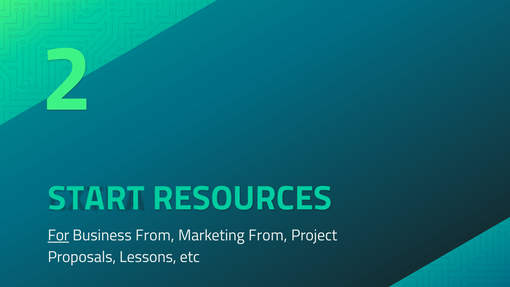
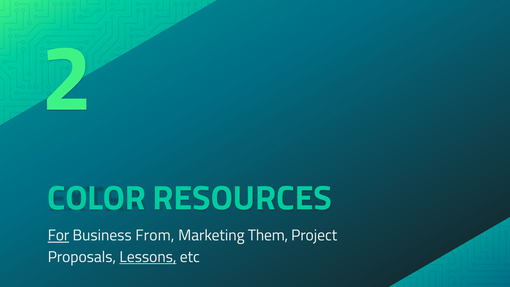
START: START -> COLOR
Marketing From: From -> Them
Lessons underline: none -> present
